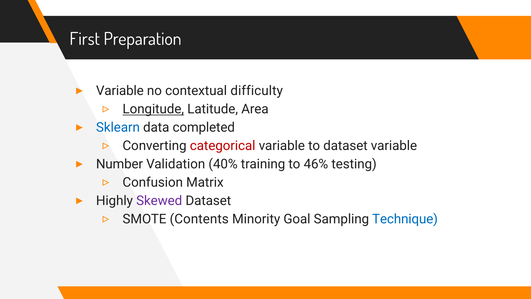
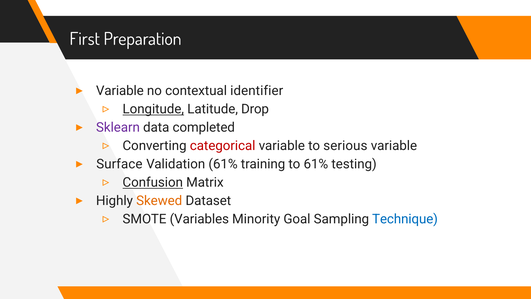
difficulty: difficulty -> identifier
Area: Area -> Drop
Sklearn colour: blue -> purple
to dataset: dataset -> serious
Number: Number -> Surface
Validation 40%: 40% -> 61%
to 46%: 46% -> 61%
Confusion underline: none -> present
Skewed colour: purple -> orange
Contents: Contents -> Variables
